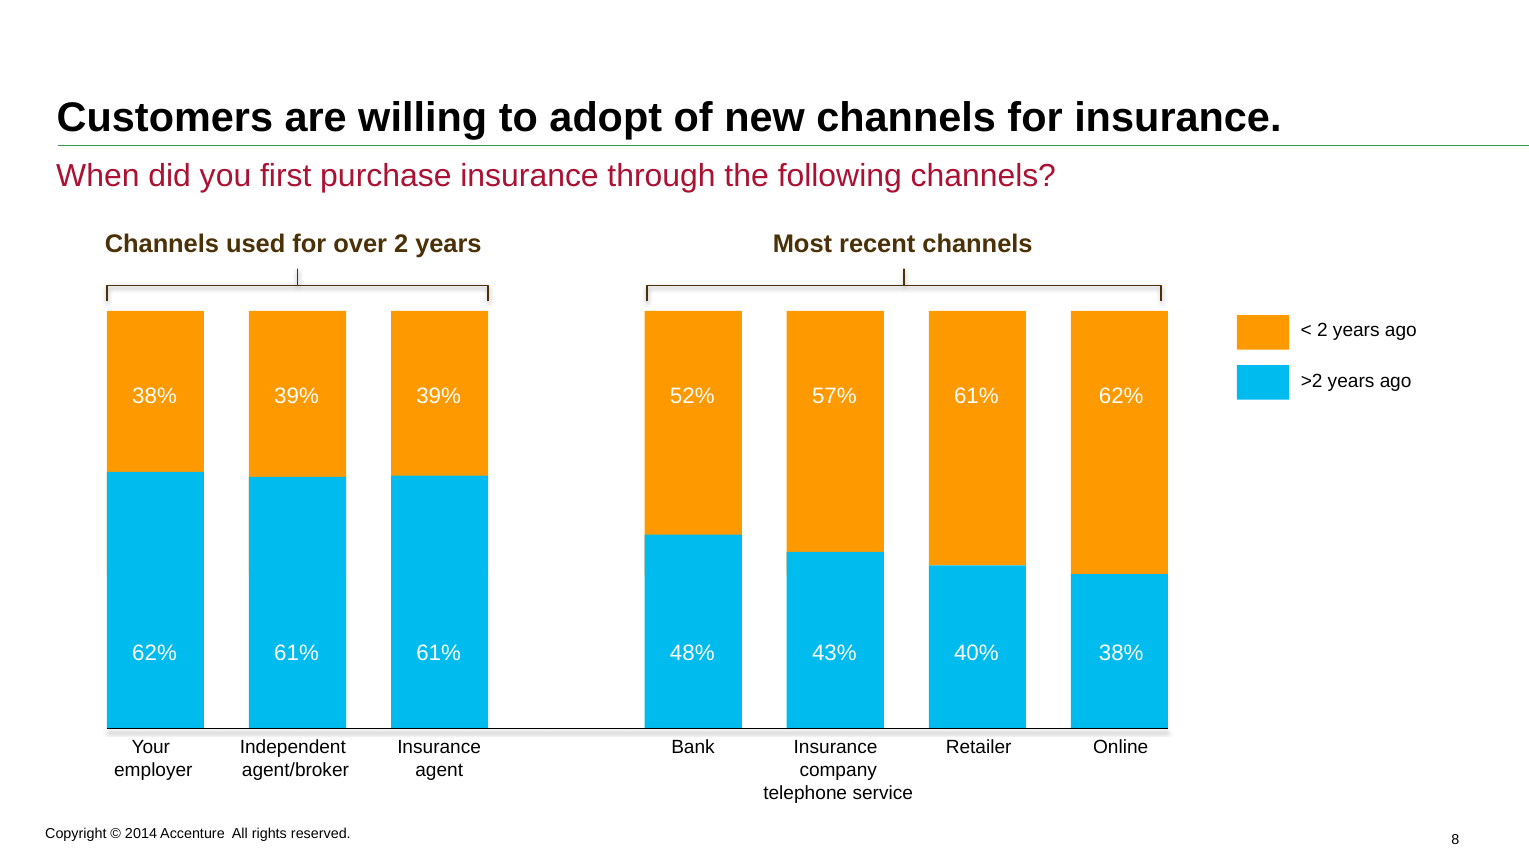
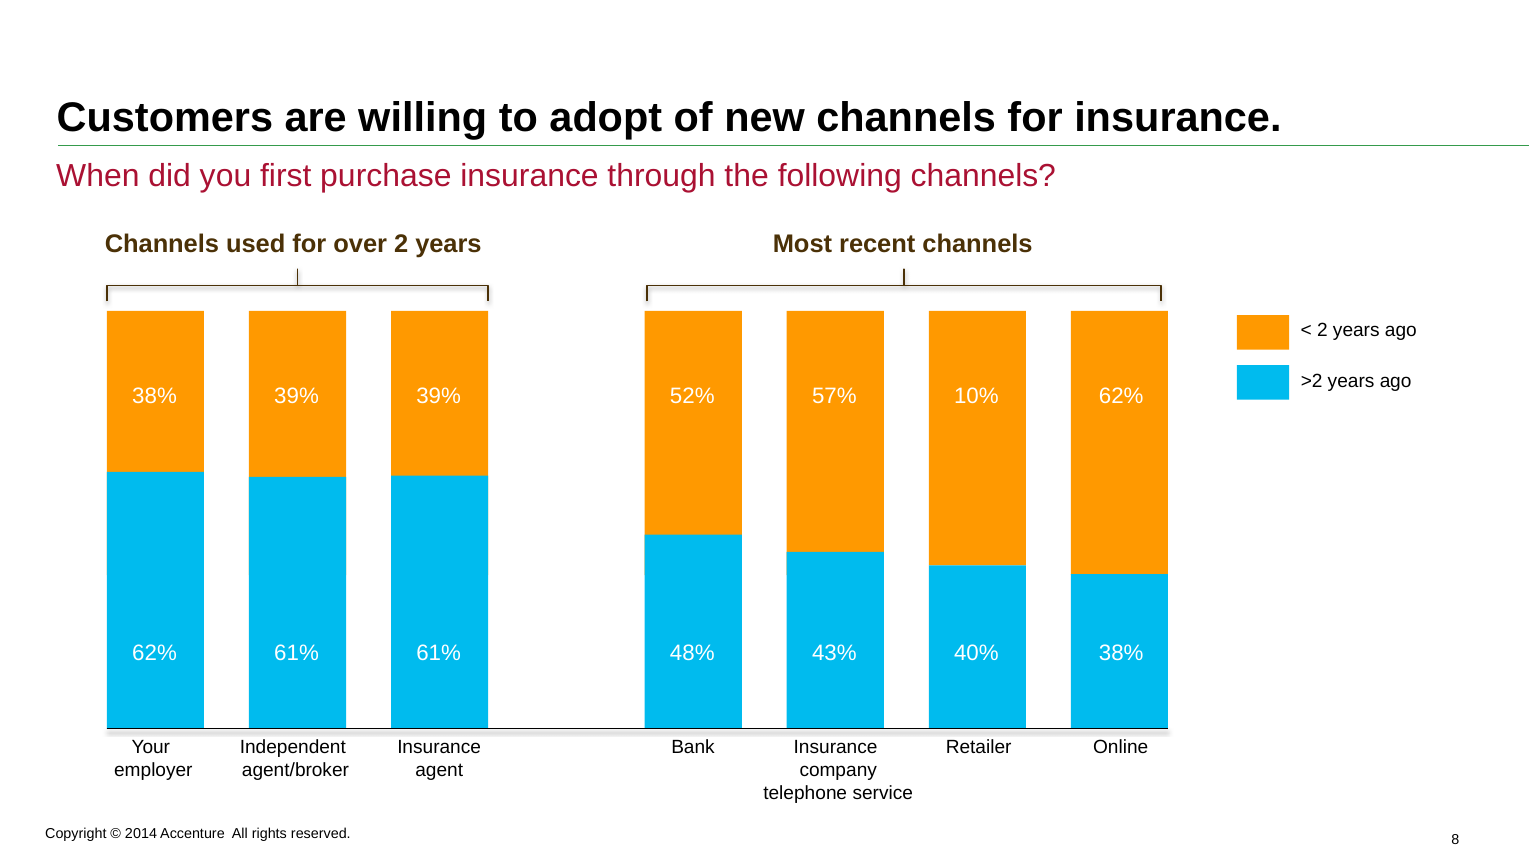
61% at (976, 396): 61% -> 10%
